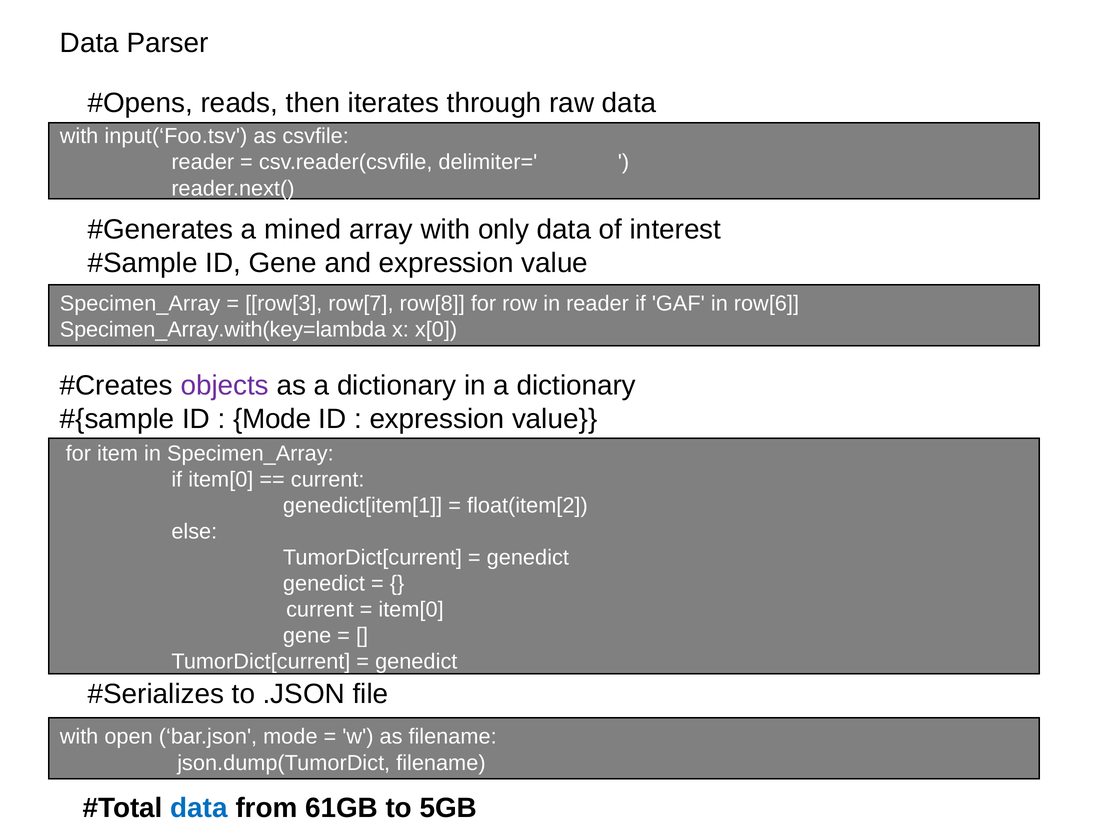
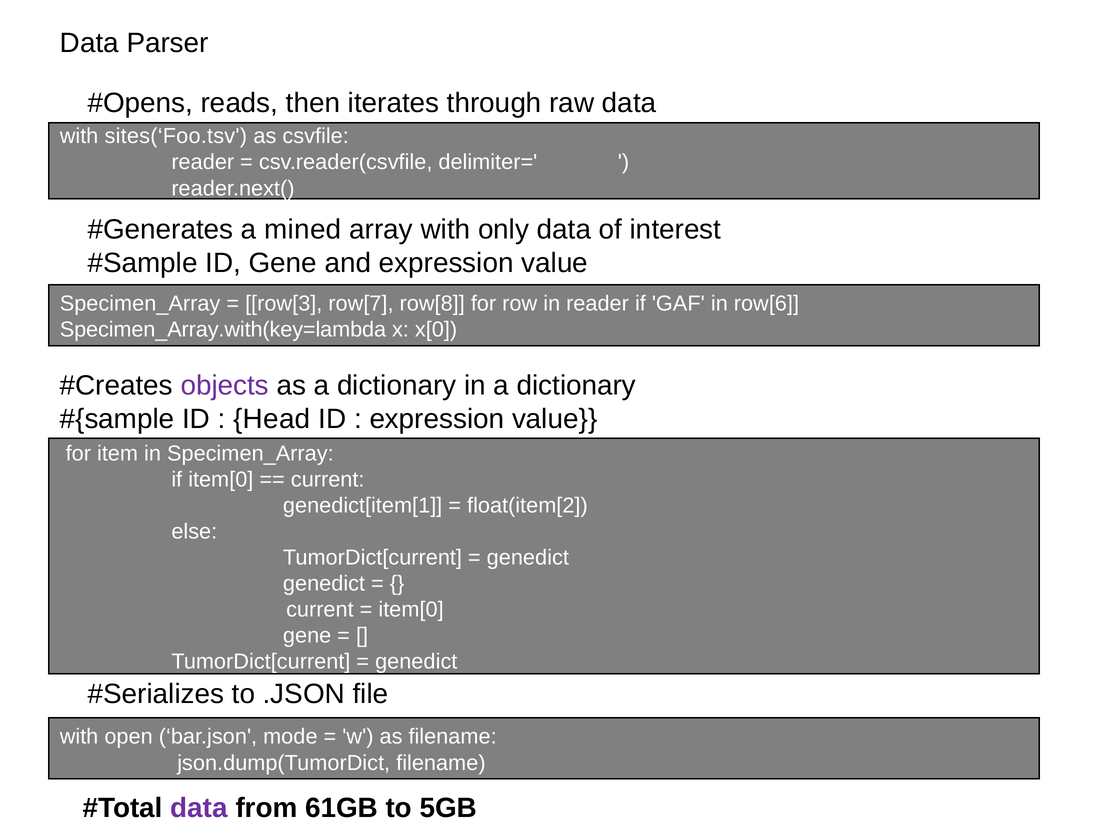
input(‘Foo.tsv: input(‘Foo.tsv -> sites(‘Foo.tsv
Mode at (272, 419): Mode -> Head
data at (199, 808) colour: blue -> purple
